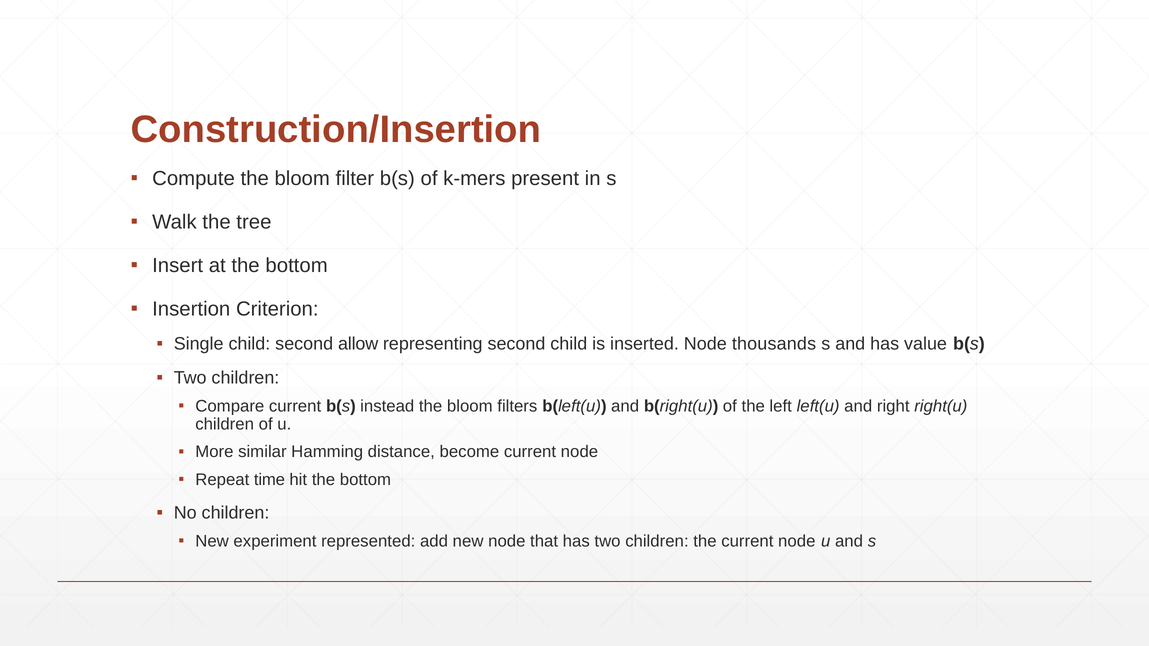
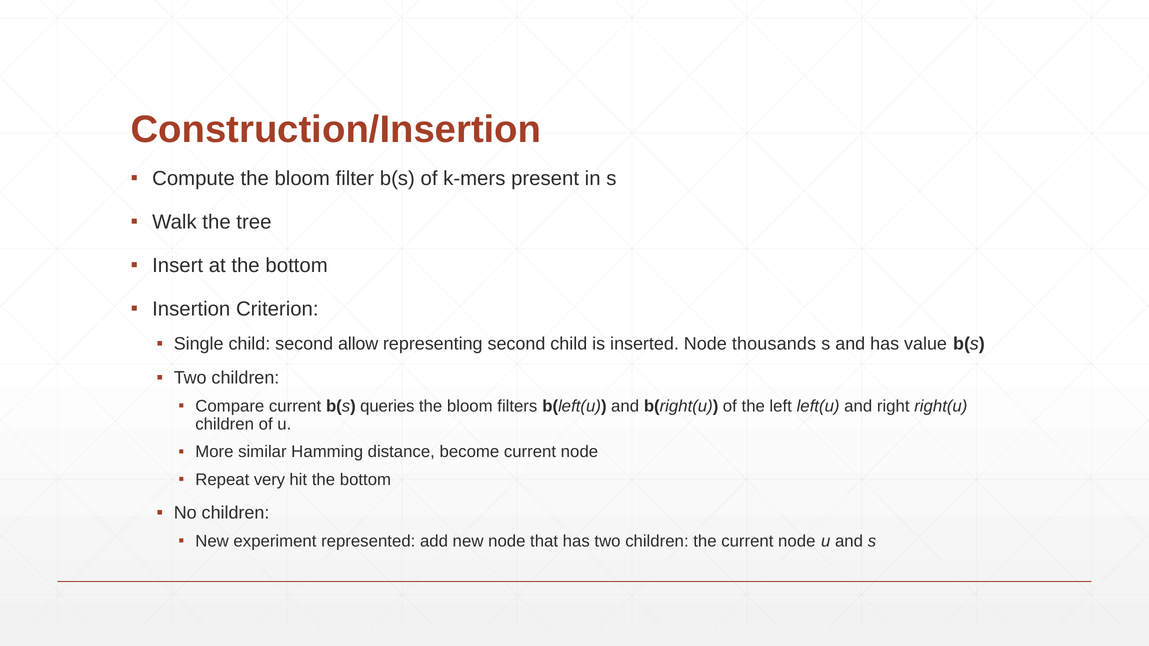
instead: instead -> queries
time: time -> very
